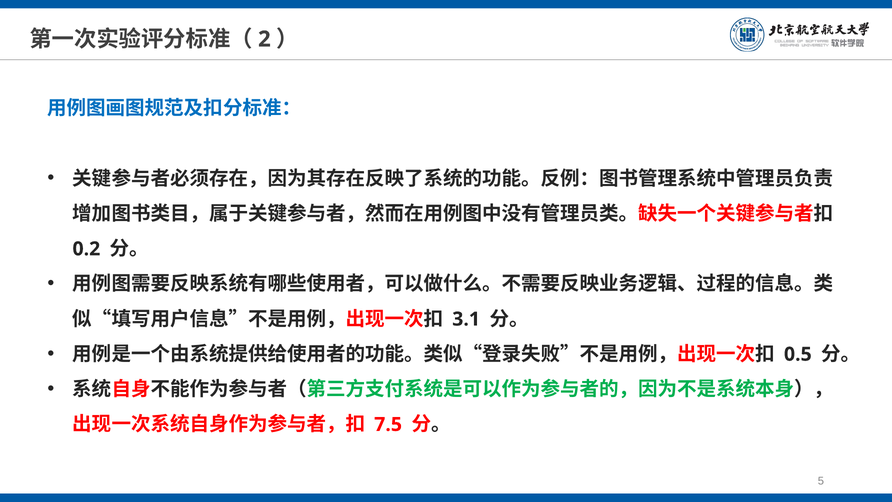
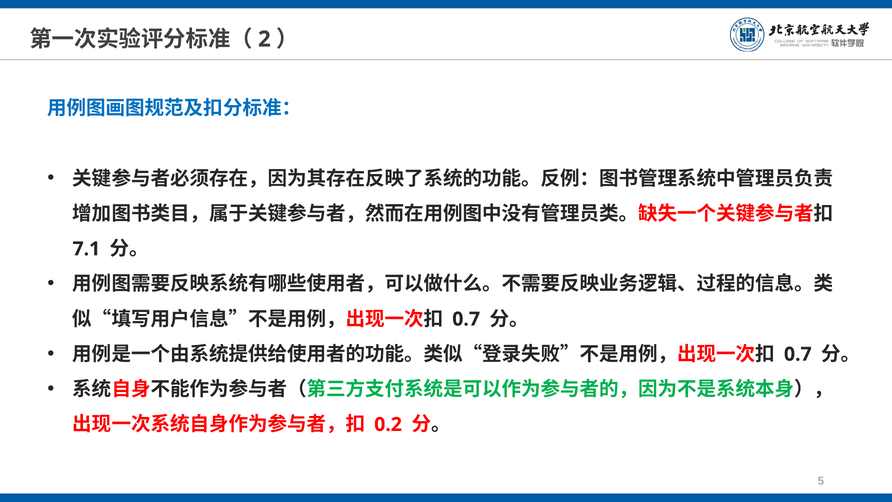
0.2: 0.2 -> 7.1
3.1 at (466, 319): 3.1 -> 0.7
0.5 at (798, 354): 0.5 -> 0.7
7.5: 7.5 -> 0.2
